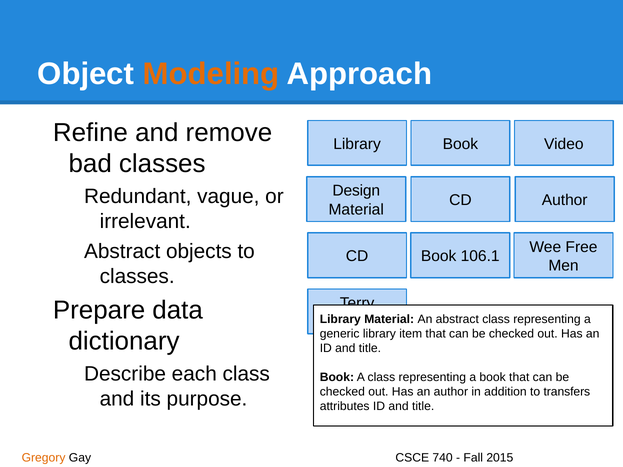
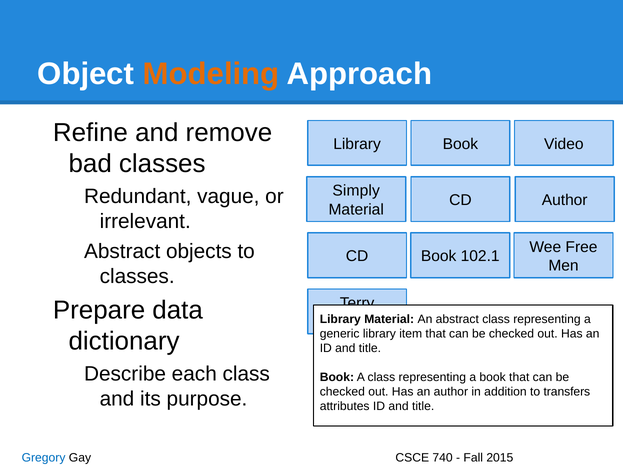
Design: Design -> Simply
106.1: 106.1 -> 102.1
Gregory colour: orange -> blue
